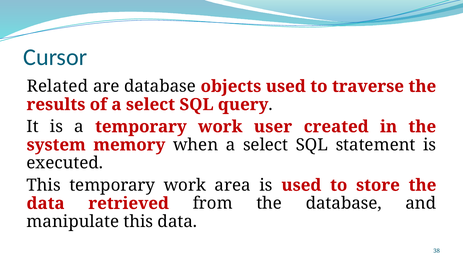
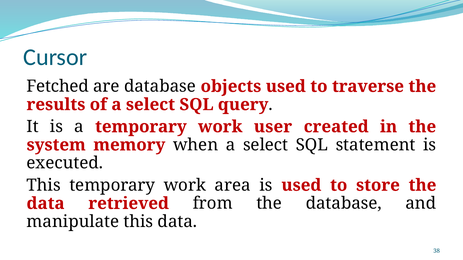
Related: Related -> Fetched
